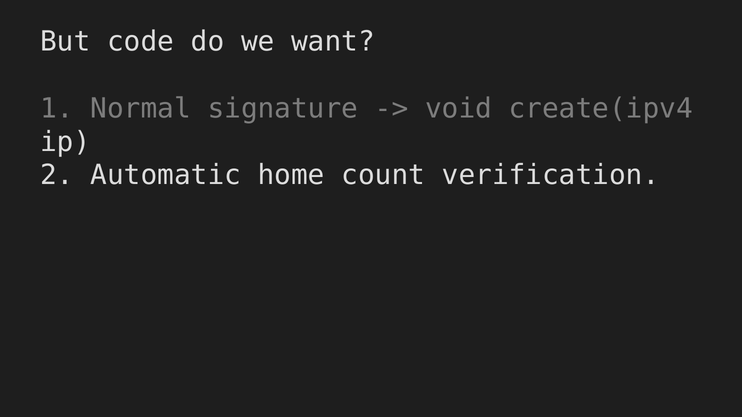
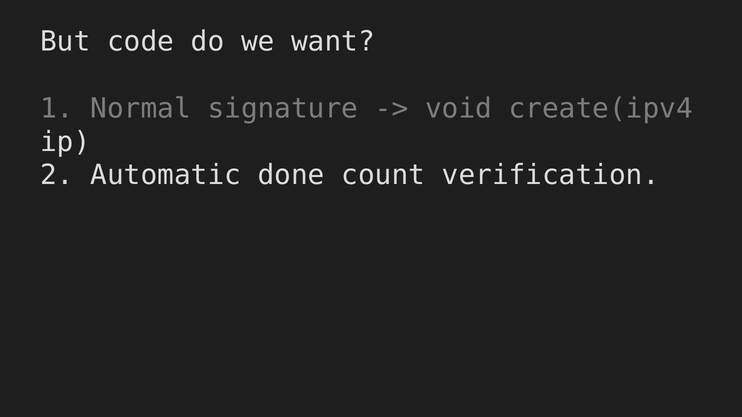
home: home -> done
